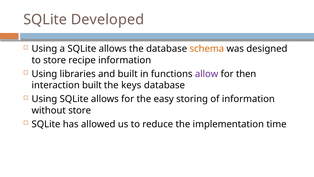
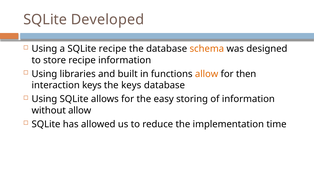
a SQLite allows: allows -> recipe
allow at (207, 74) colour: purple -> orange
interaction built: built -> keys
without store: store -> allow
